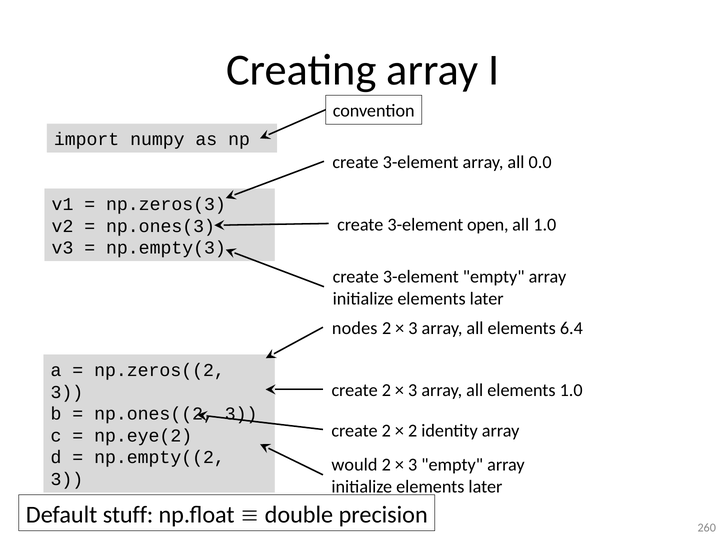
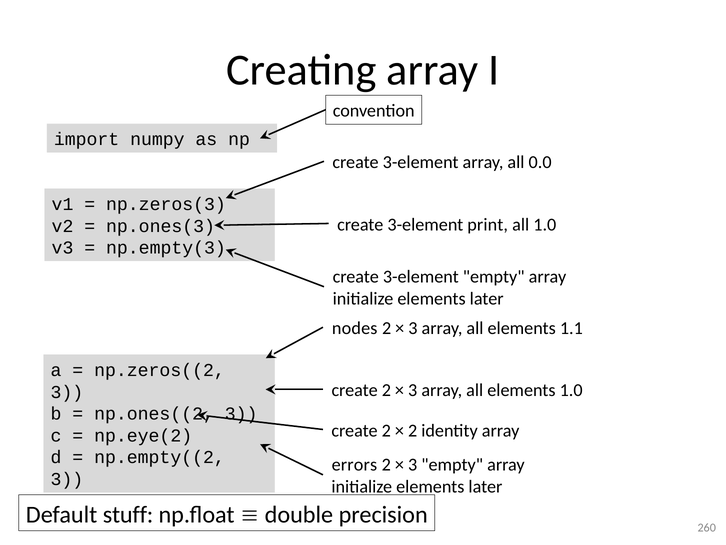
open: open -> print
6.4: 6.4 -> 1.1
would: would -> errors
